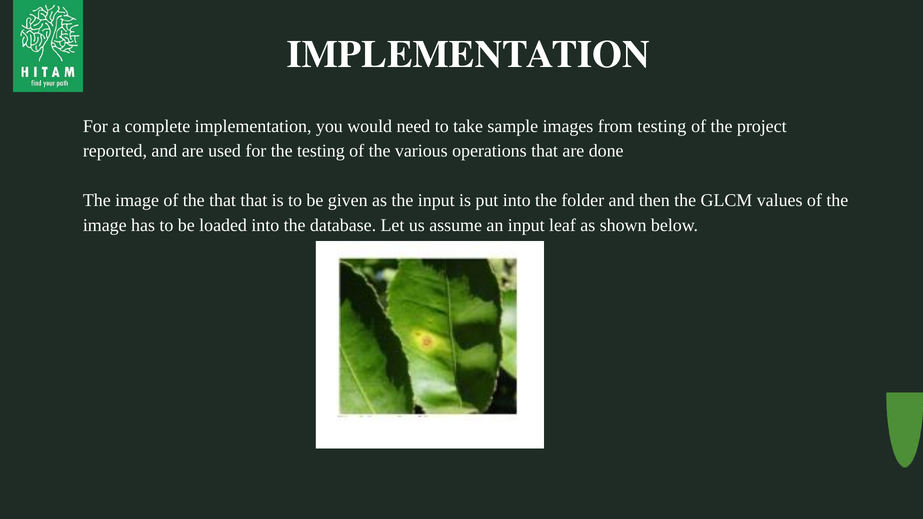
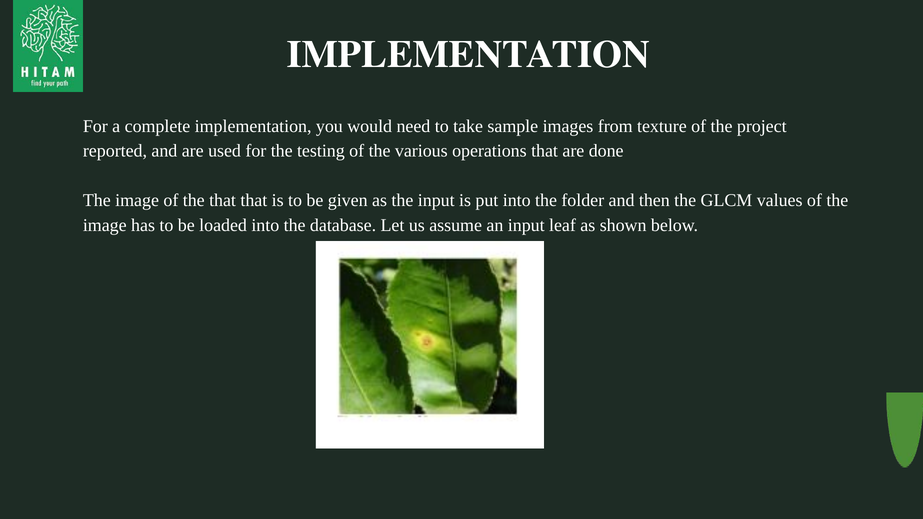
from testing: testing -> texture
